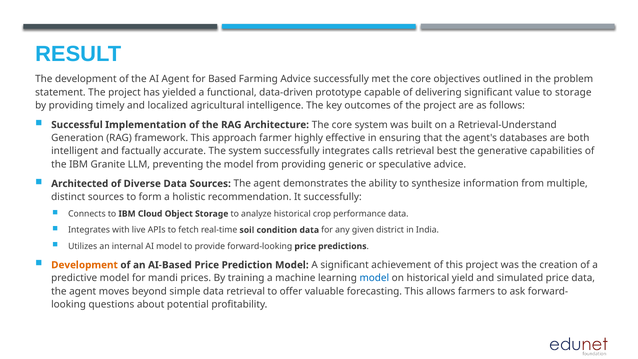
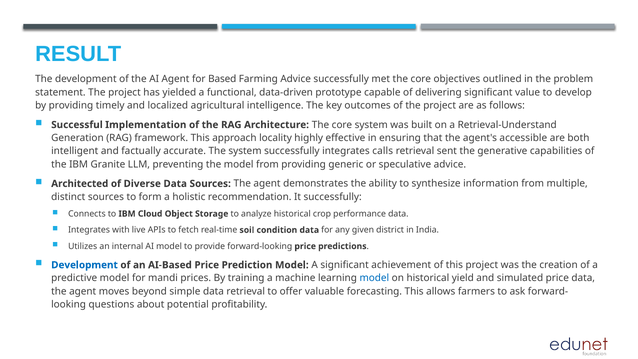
to storage: storage -> develop
farmer: farmer -> locality
databases: databases -> accessible
best: best -> sent
Development at (84, 265) colour: orange -> blue
